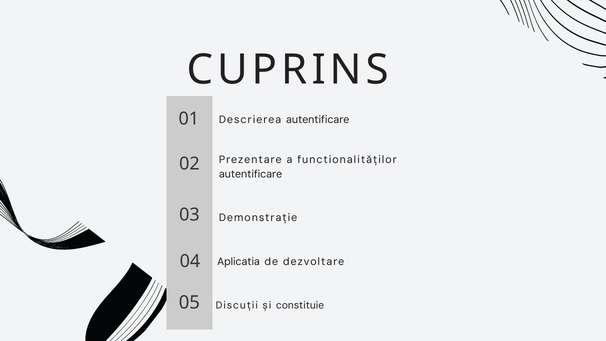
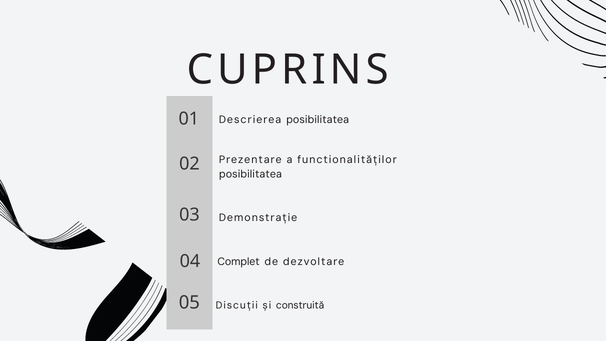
Descrierea autentificare: autentificare -> posibilitatea
autentificare at (251, 174): autentificare -> posibilitatea
Aplicatia: Aplicatia -> Complet
constituie: constituie -> construită
